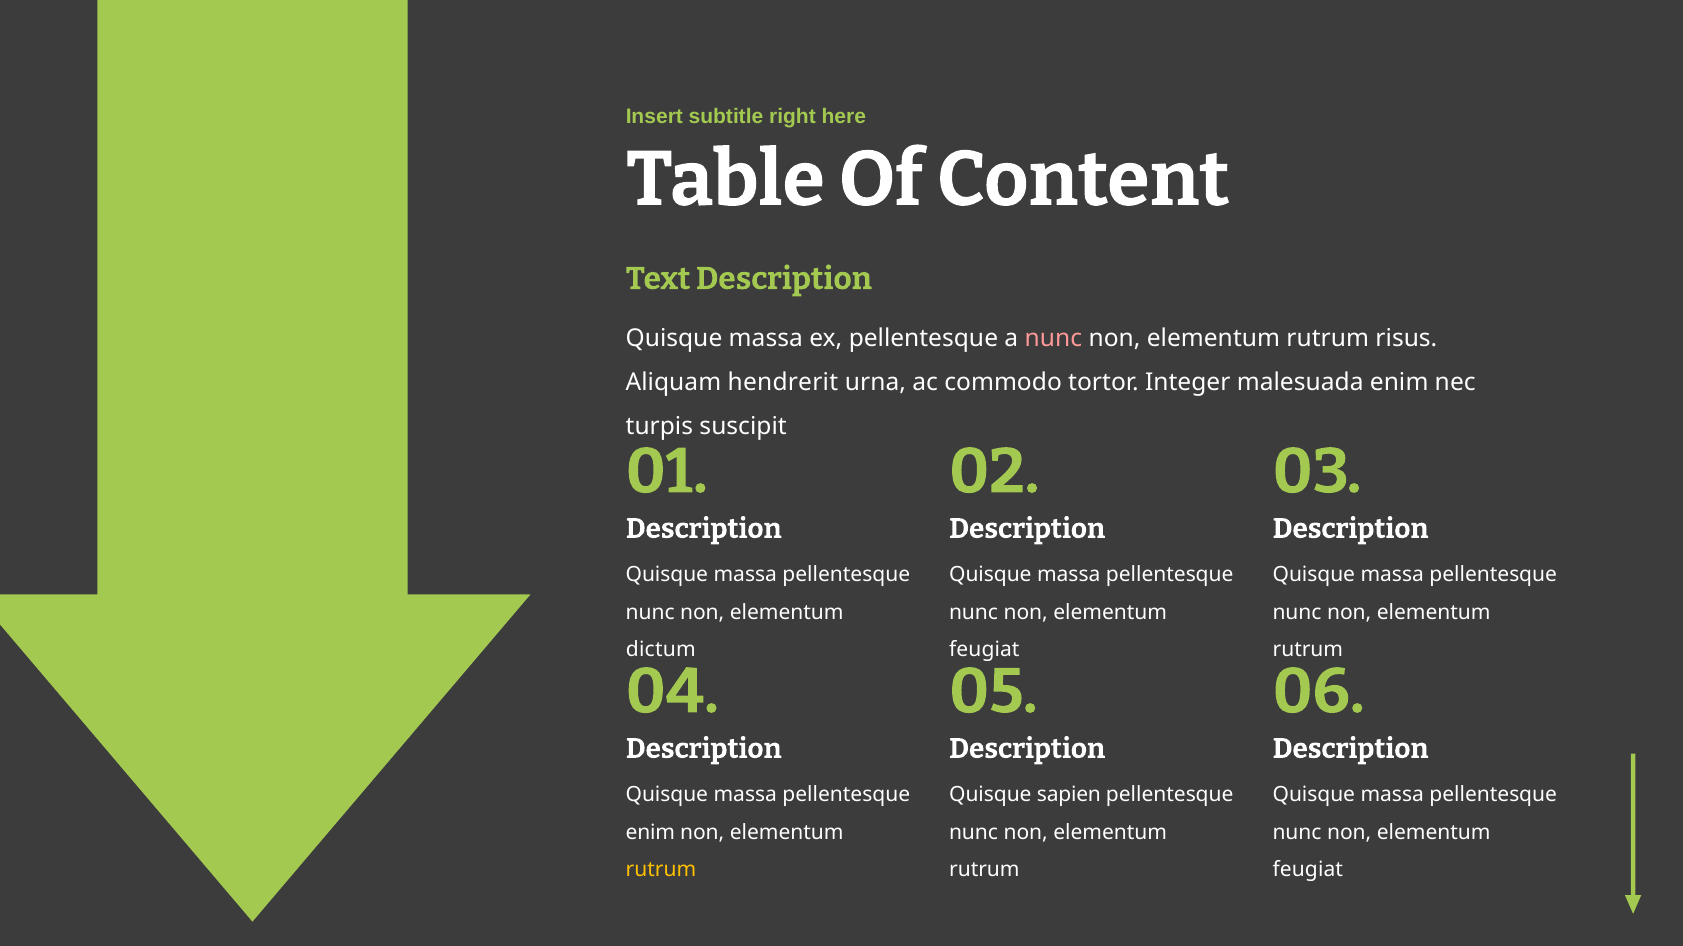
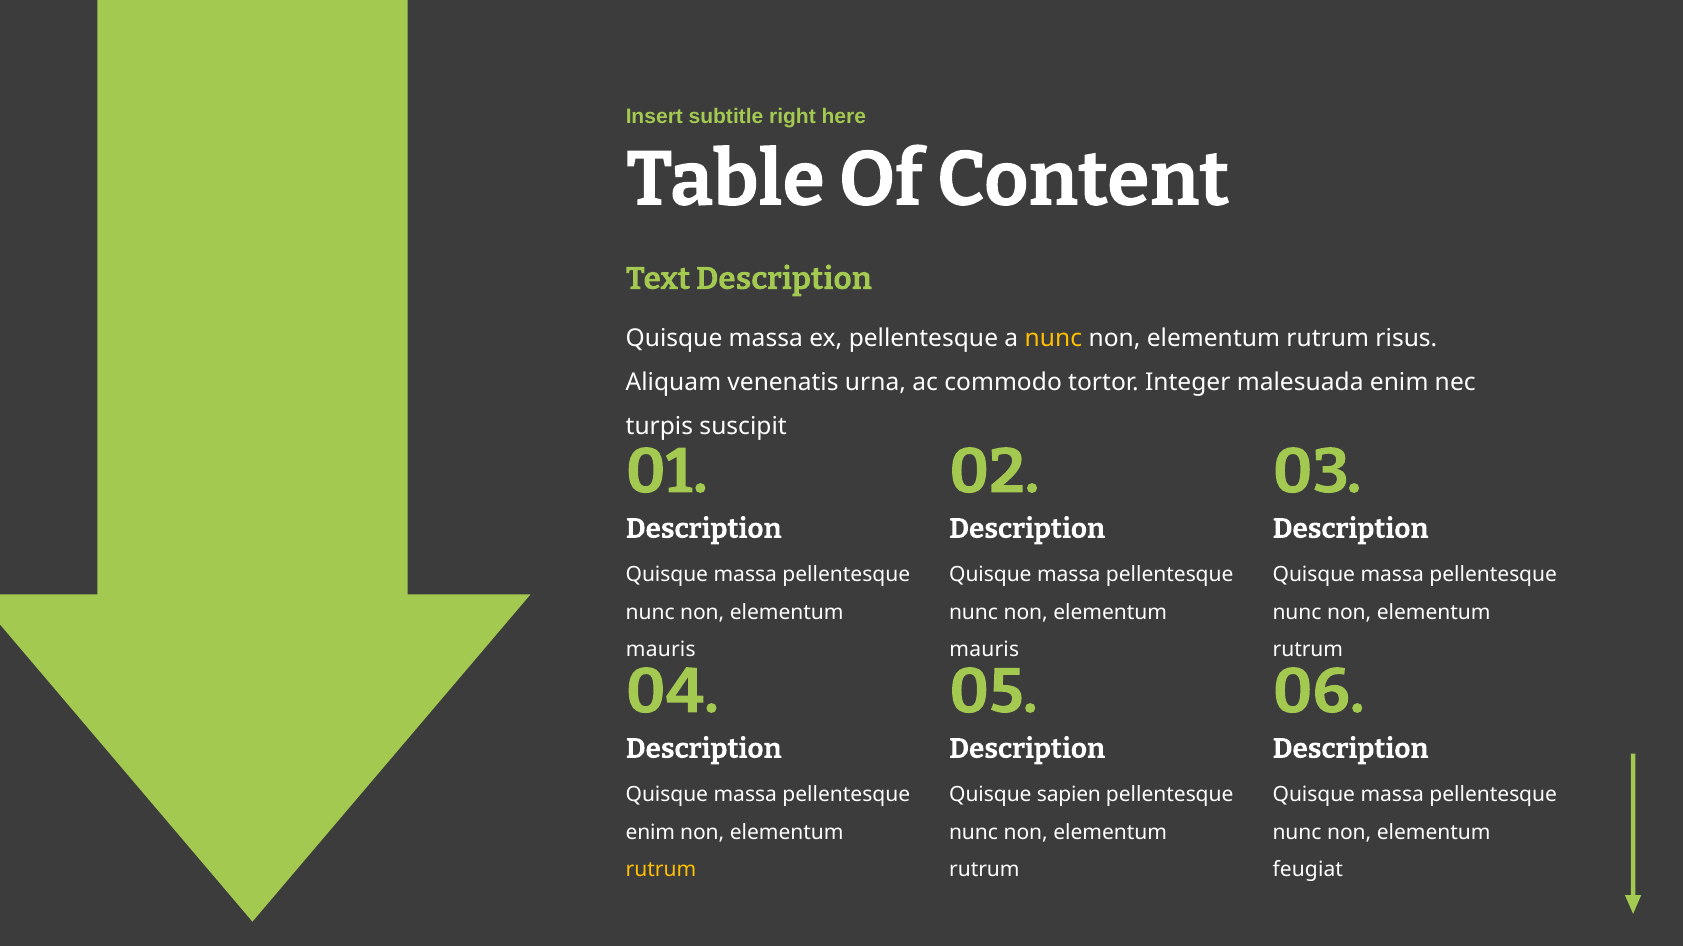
nunc at (1053, 339) colour: pink -> yellow
hendrerit: hendrerit -> venenatis
dictum at (661, 650): dictum -> mauris
feugiat at (984, 650): feugiat -> mauris
